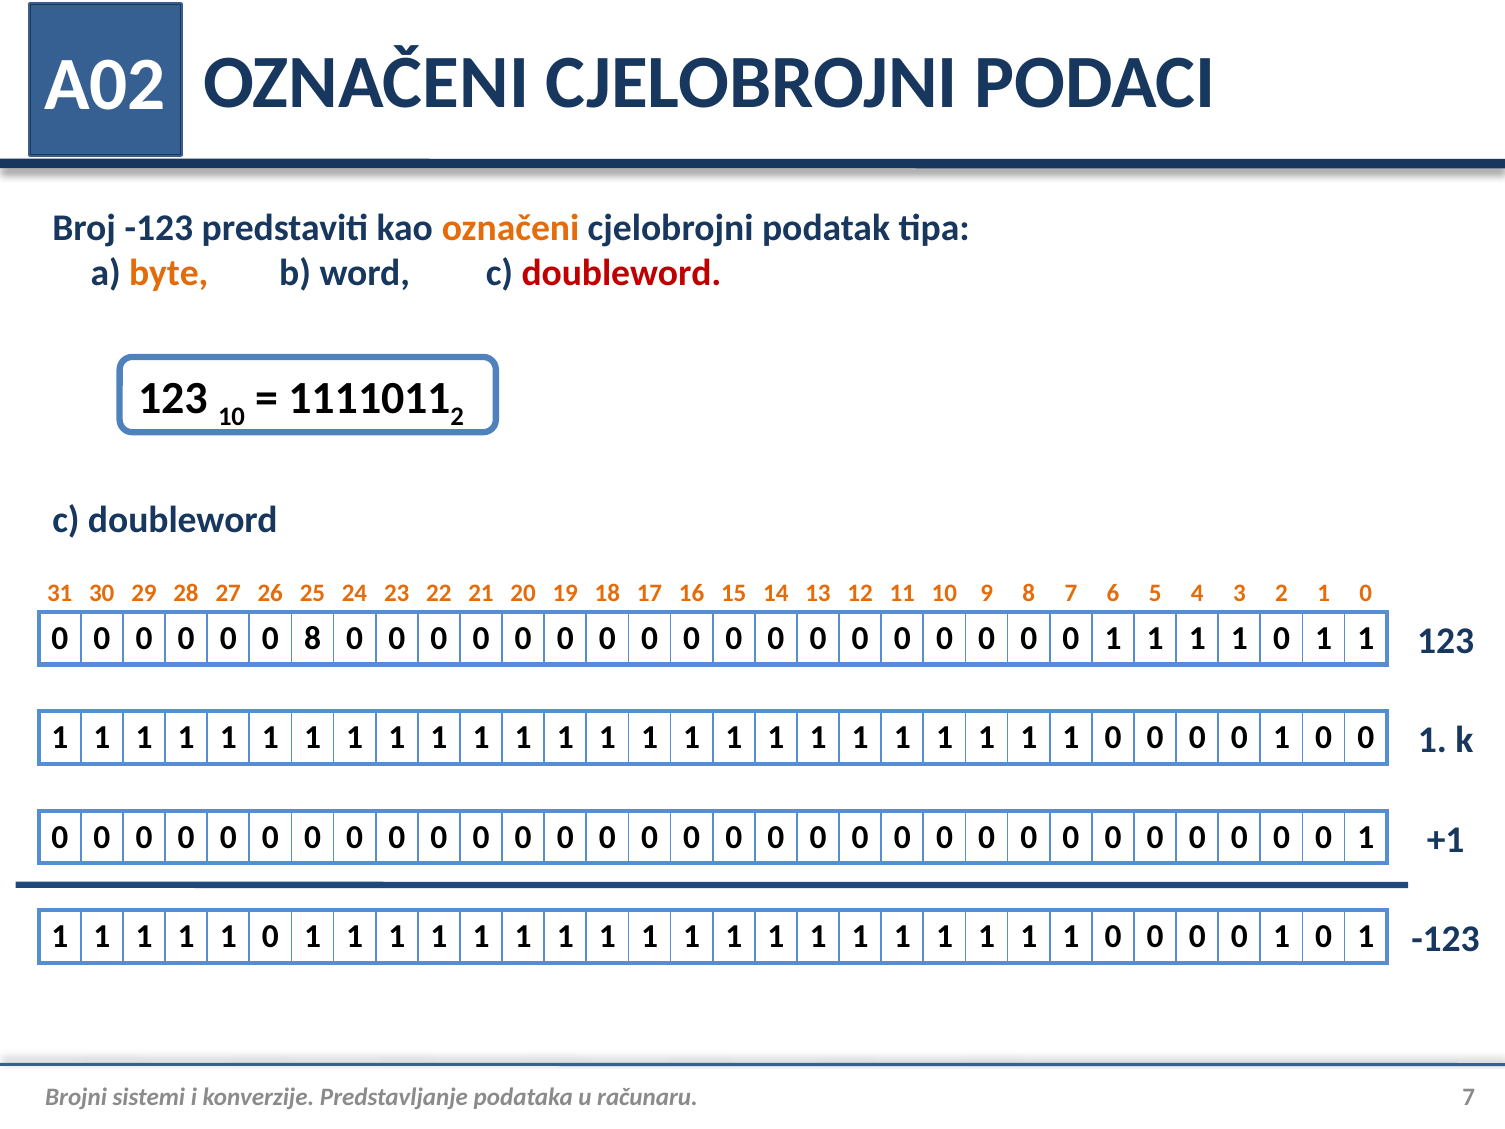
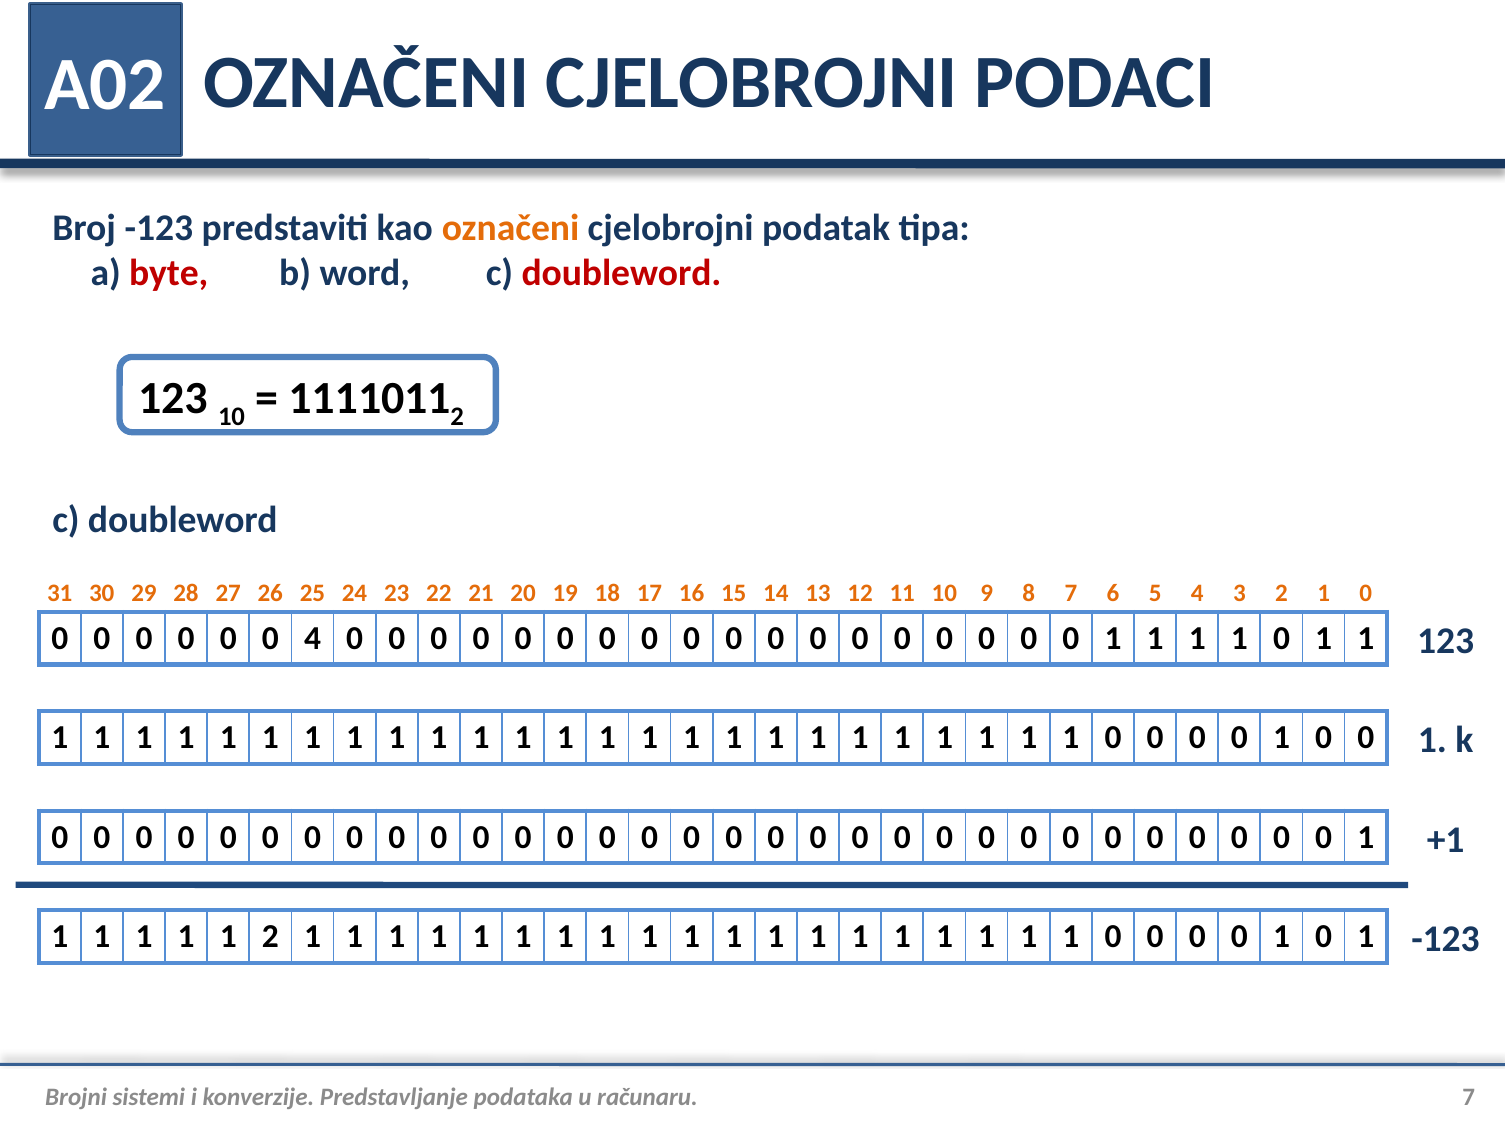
byte colour: orange -> red
0 8: 8 -> 4
0 at (270, 937): 0 -> 2
